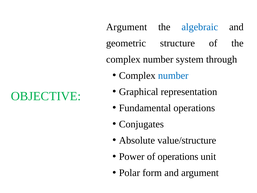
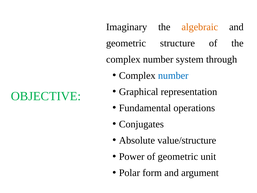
Argument at (127, 27): Argument -> Imaginary
algebraic colour: blue -> orange
of operations: operations -> geometric
